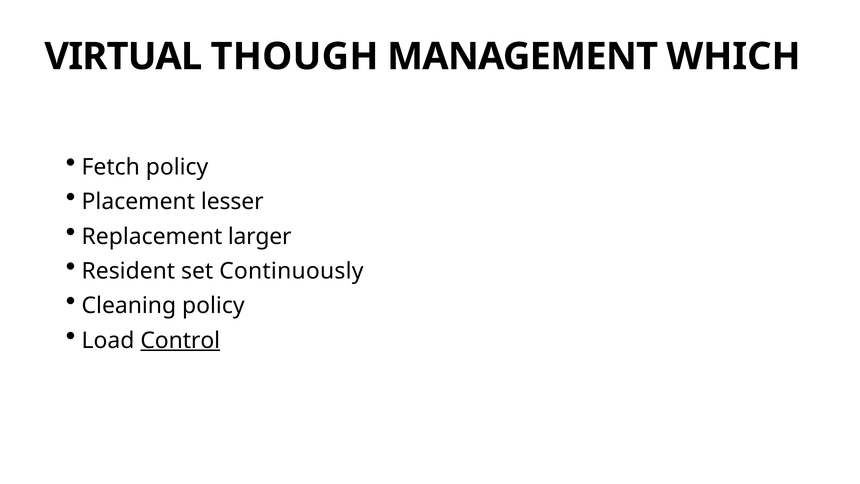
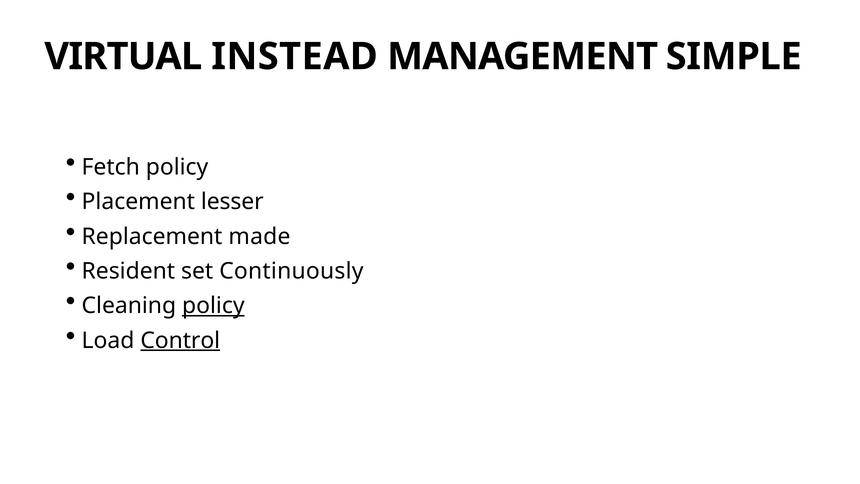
THOUGH: THOUGH -> INSTEAD
WHICH: WHICH -> SIMPLE
larger: larger -> made
policy at (213, 306) underline: none -> present
